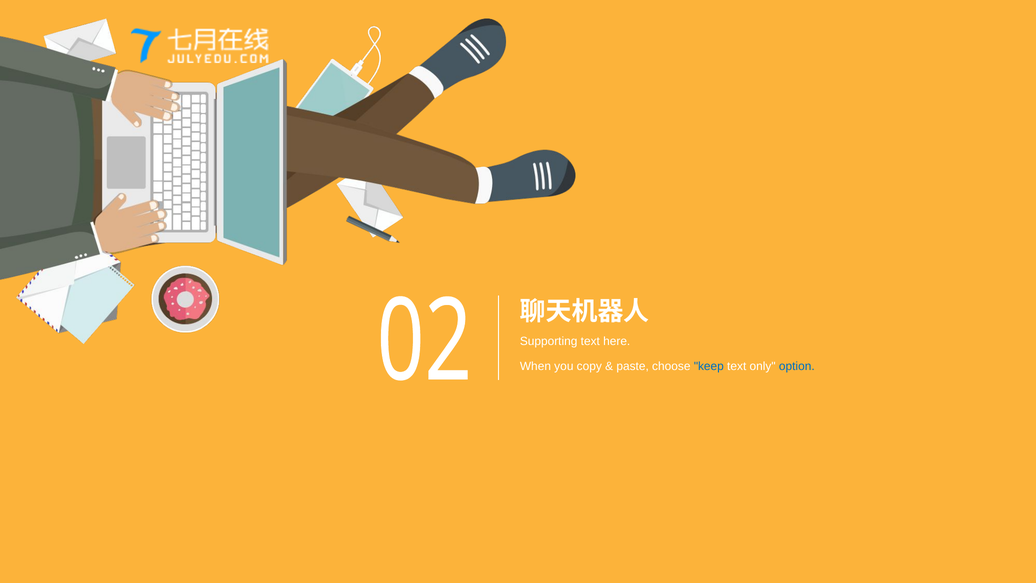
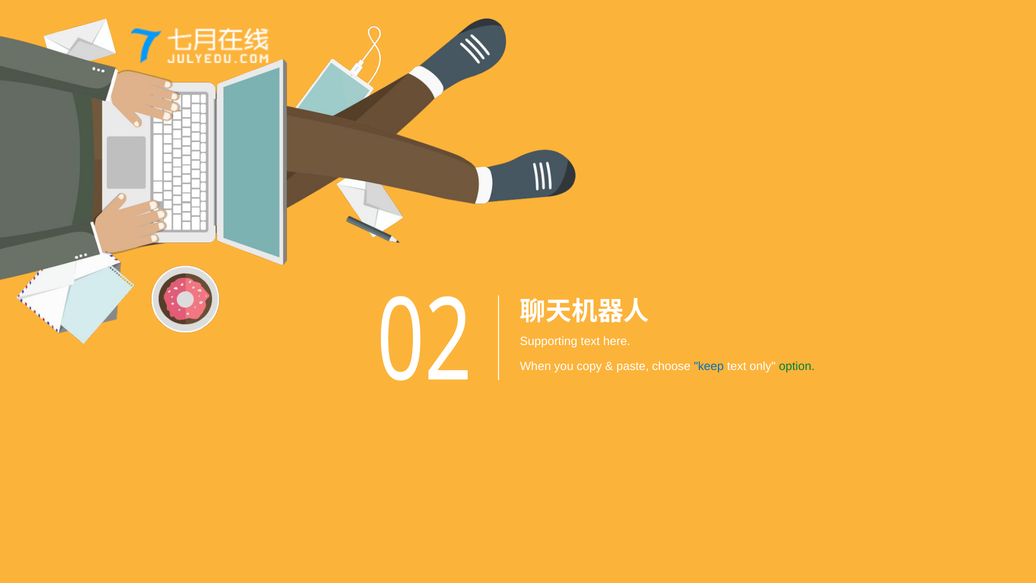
option colour: blue -> green
